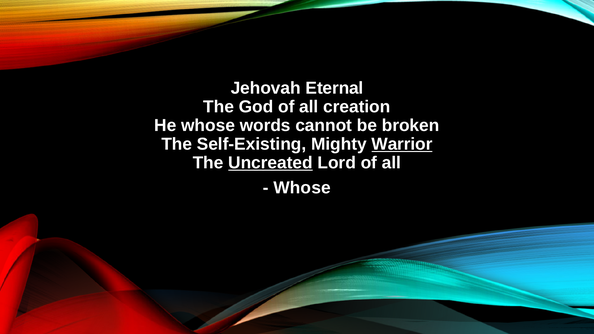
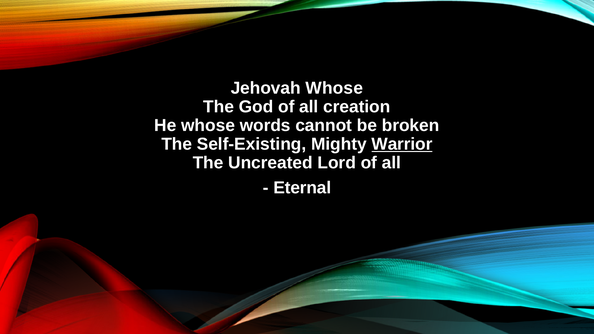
Jehovah Eternal: Eternal -> Whose
Uncreated underline: present -> none
Whose at (302, 188): Whose -> Eternal
